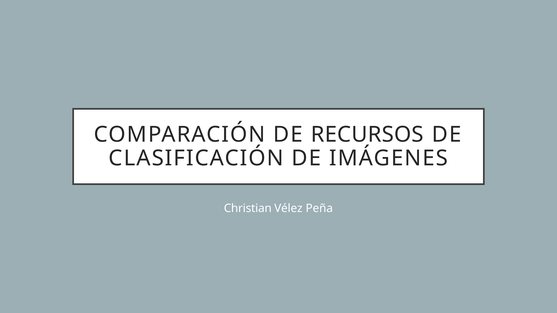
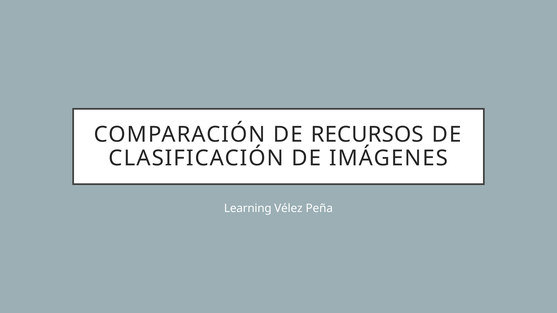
Christian: Christian -> Learning
